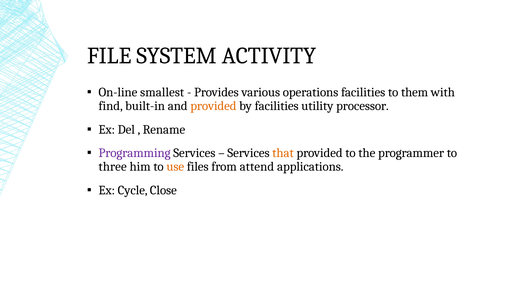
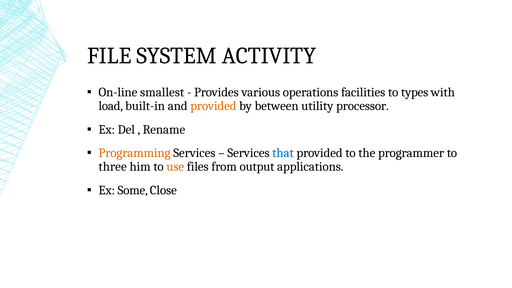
them: them -> types
find: find -> load
by facilities: facilities -> between
Programming colour: purple -> orange
that colour: orange -> blue
attend: attend -> output
Cycle: Cycle -> Some
